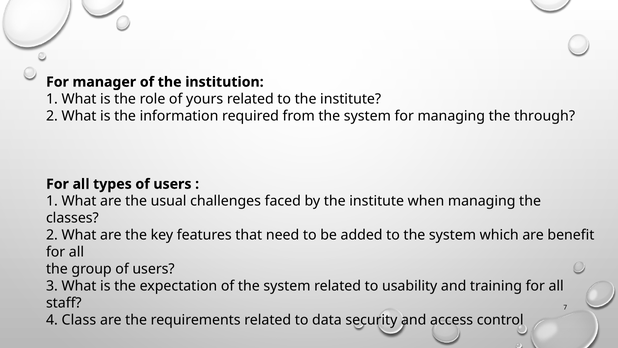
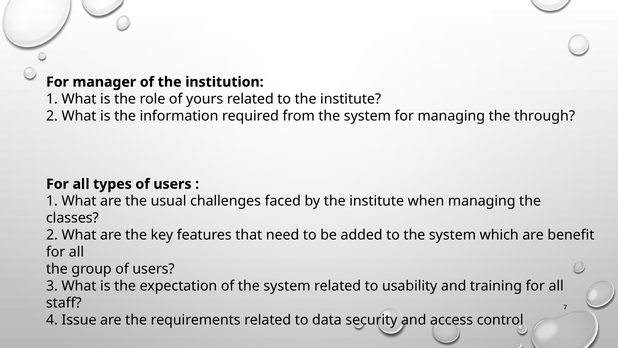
Class: Class -> Issue
